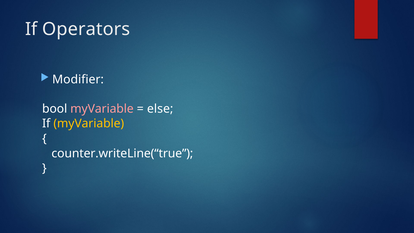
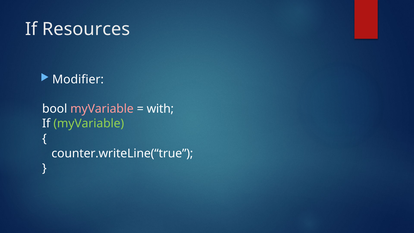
Operators: Operators -> Resources
else: else -> with
myVariable at (89, 124) colour: yellow -> light green
